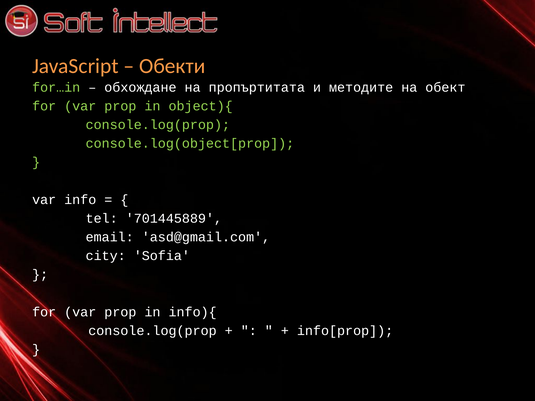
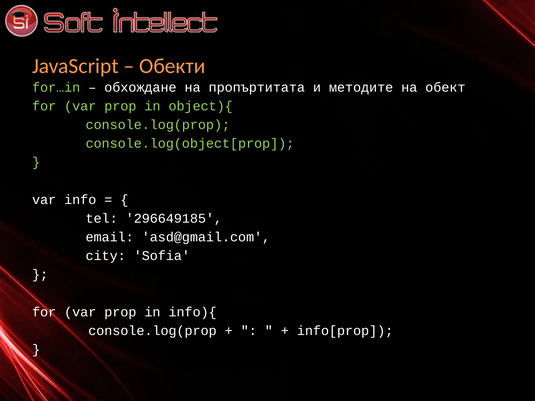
701445889: 701445889 -> 296649185
